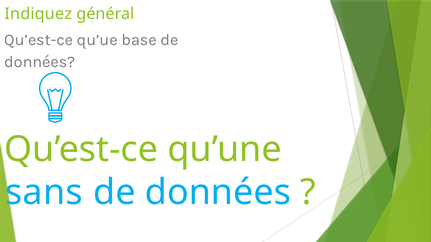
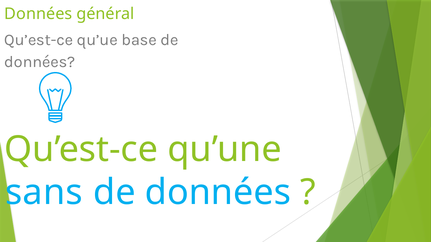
Indiquez at (38, 14): Indiquez -> Données
